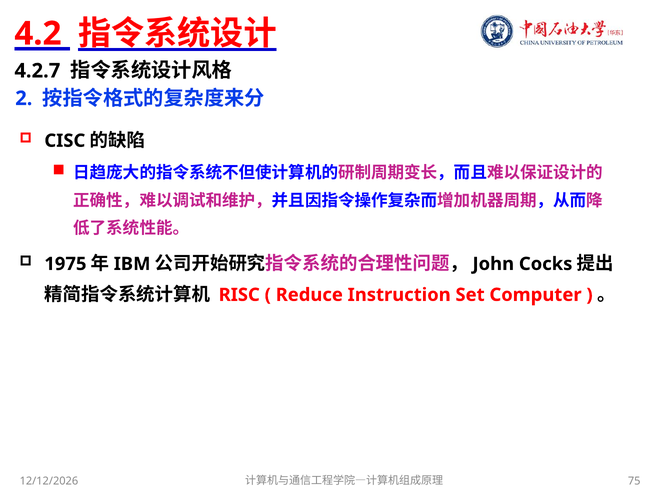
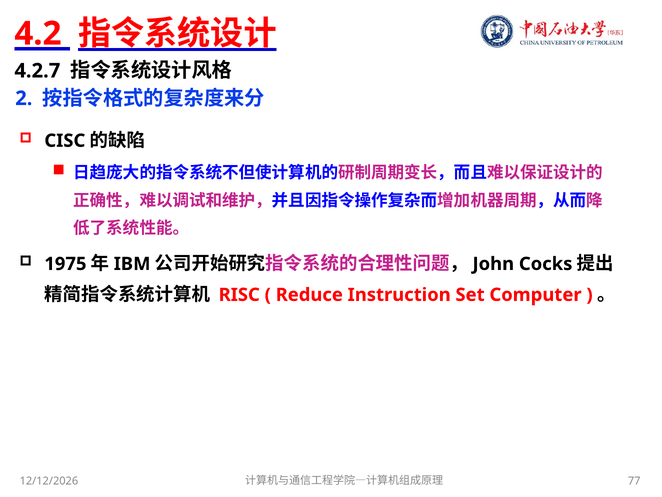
75: 75 -> 77
